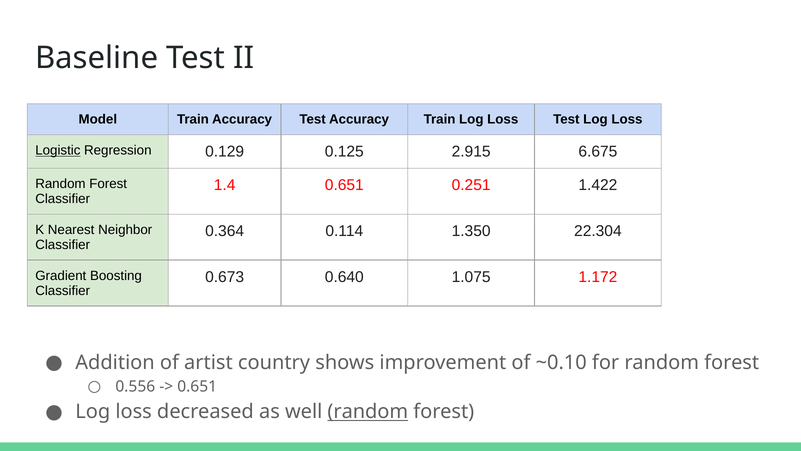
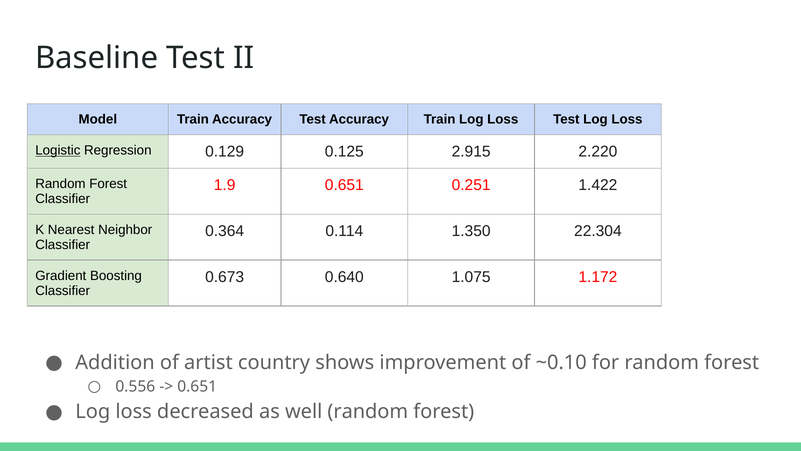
6.675: 6.675 -> 2.220
1.4: 1.4 -> 1.9
random at (368, 411) underline: present -> none
